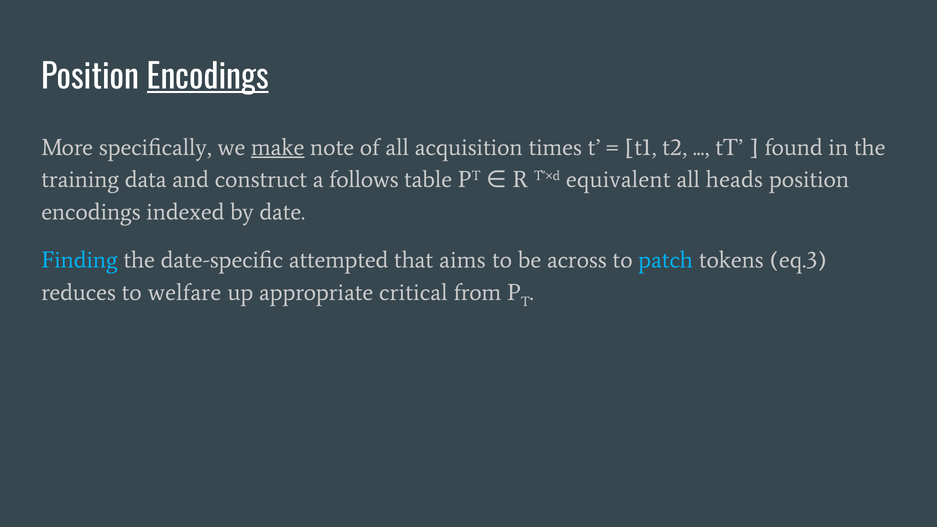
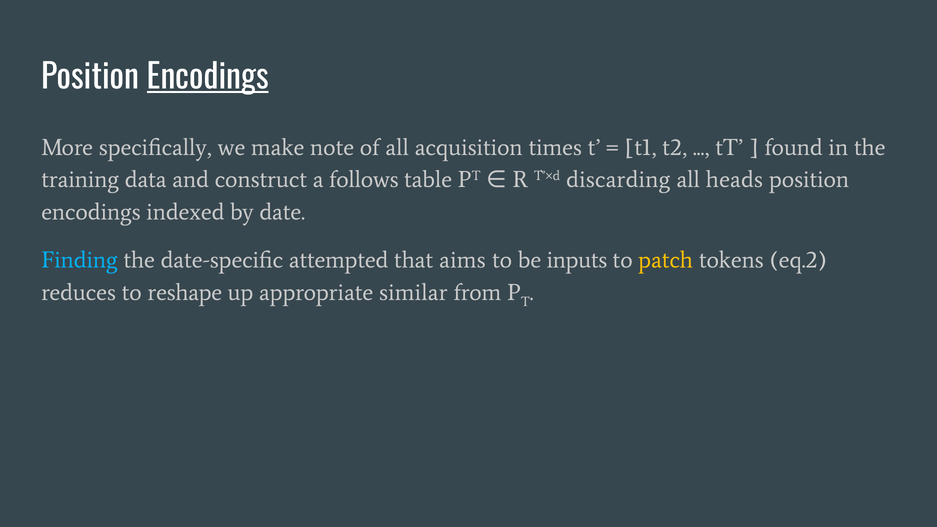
make underline: present -> none
equivalent: equivalent -> discarding
across: across -> inputs
patch colour: light blue -> yellow
eq.3: eq.3 -> eq.2
welfare: welfare -> reshape
critical: critical -> similar
